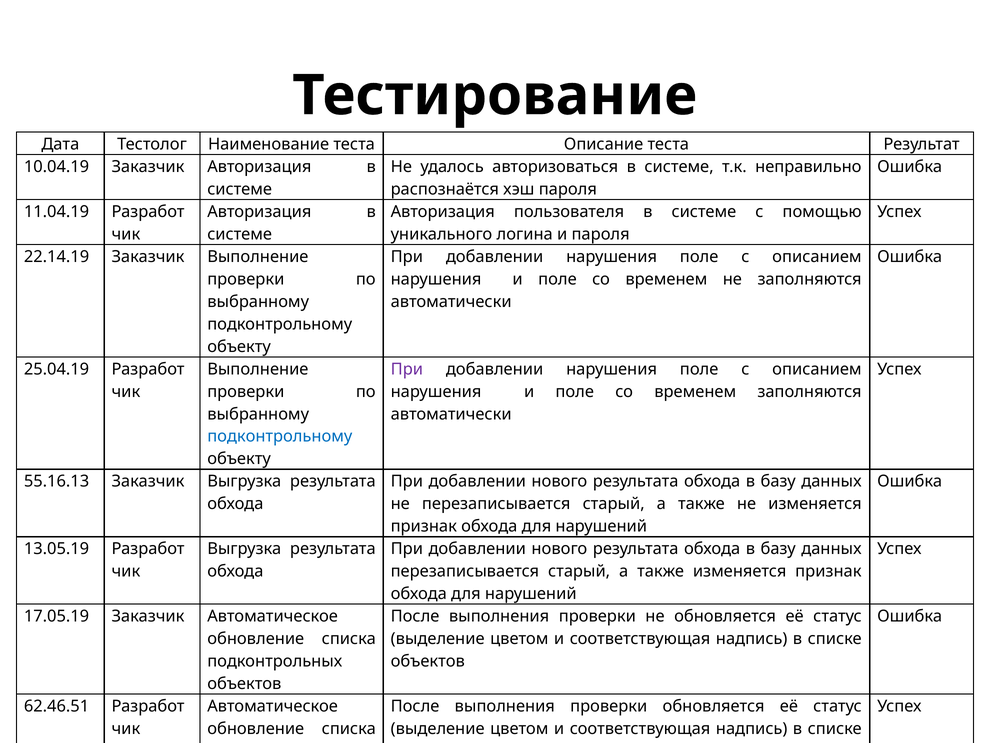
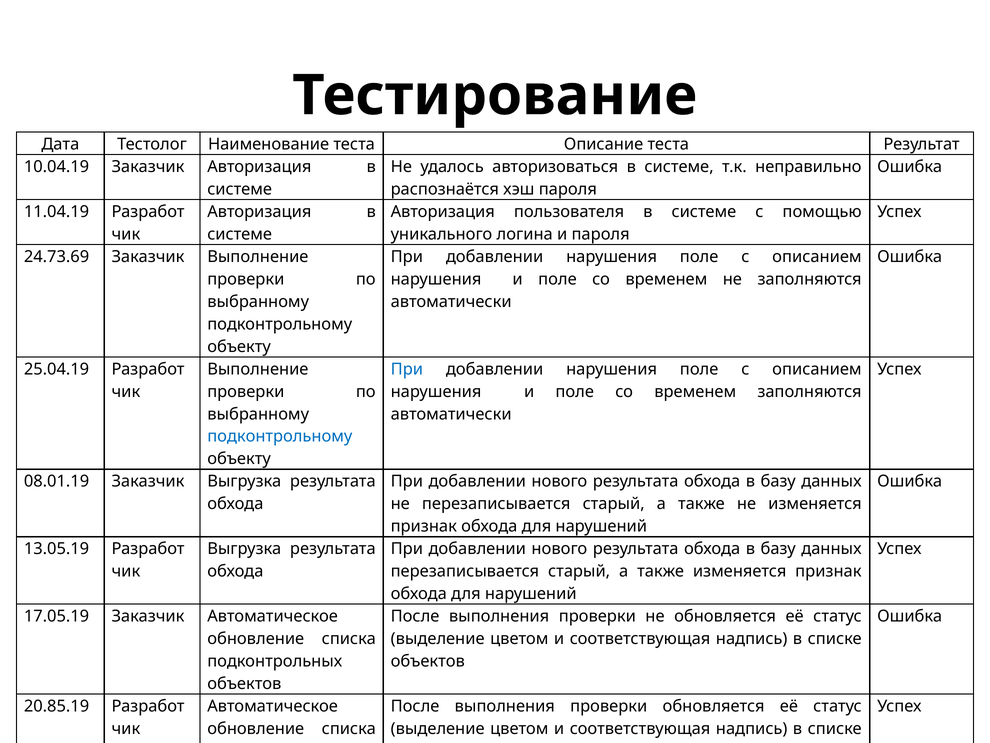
22.14.19: 22.14.19 -> 24.73.69
При at (407, 369) colour: purple -> blue
55.16.13: 55.16.13 -> 08.01.19
62.46.51: 62.46.51 -> 20.85.19
